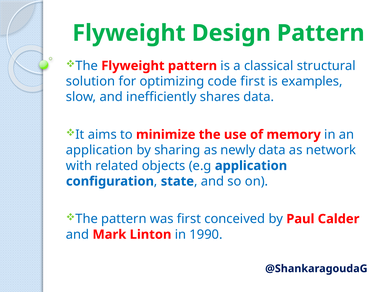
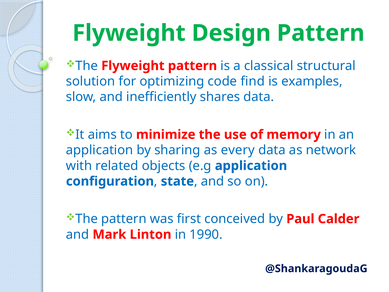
code first: first -> find
newly: newly -> every
